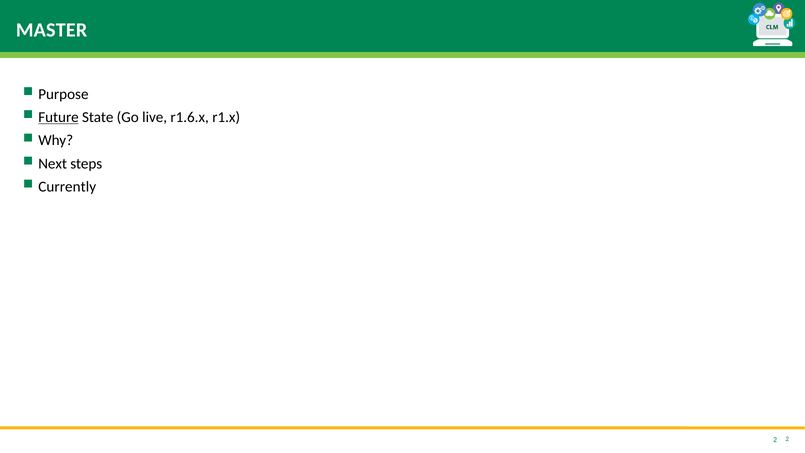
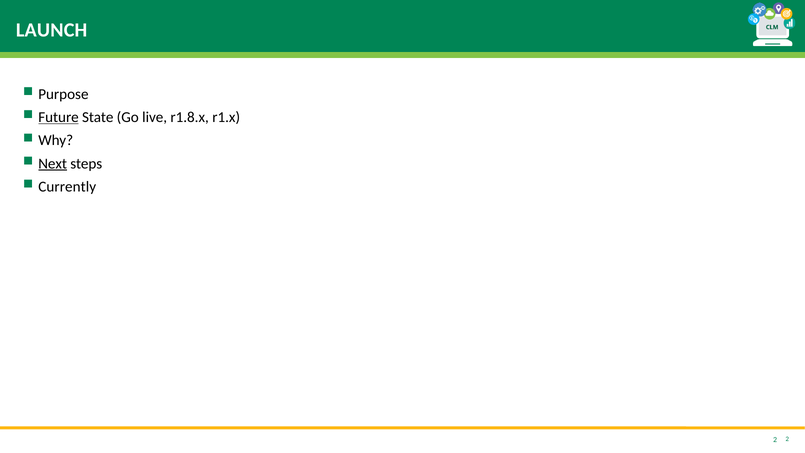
MASTER: MASTER -> LAUNCH
r1.6.x: r1.6.x -> r1.8.x
Next underline: none -> present
